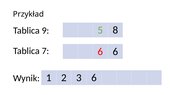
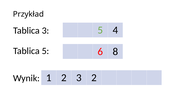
8: 8 -> 4
Tablica 9: 9 -> 3
Tablica 7: 7 -> 5
6 6: 6 -> 8
3 6: 6 -> 2
